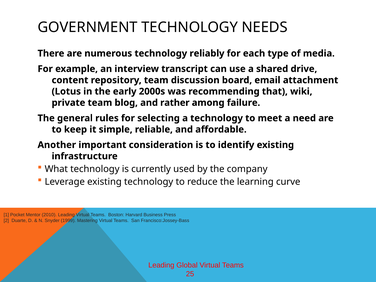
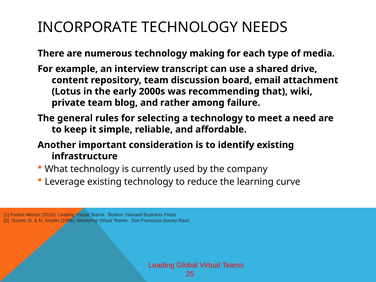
GOVERNMENT: GOVERNMENT -> INCORPORATE
reliably: reliably -> making
